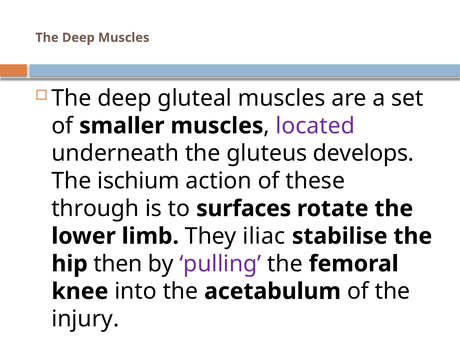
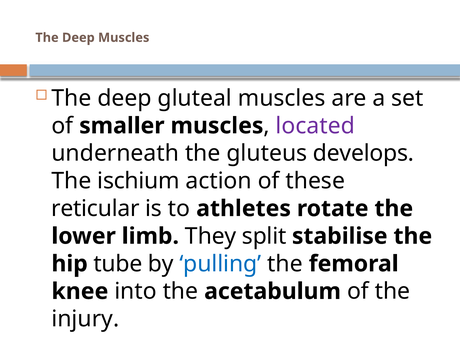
through: through -> reticular
surfaces: surfaces -> athletes
iliac: iliac -> split
then: then -> tube
pulling colour: purple -> blue
